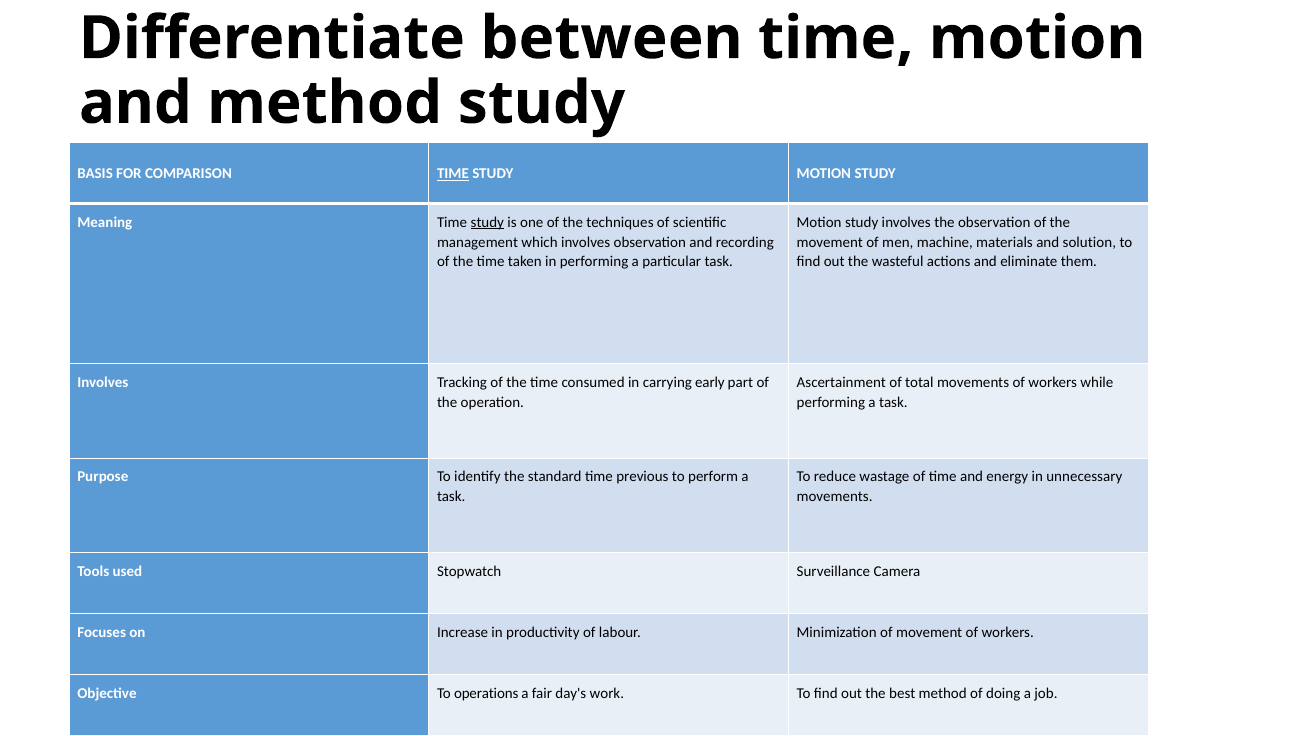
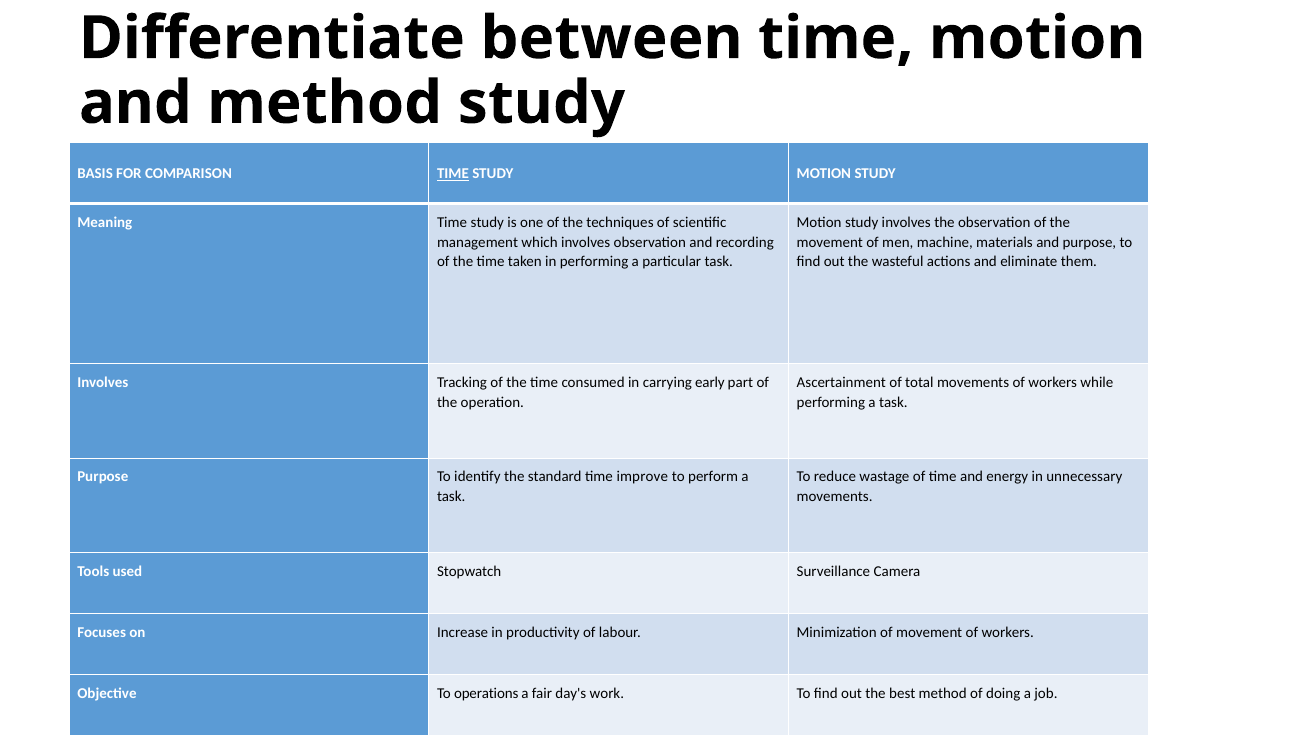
study at (487, 222) underline: present -> none
and solution: solution -> purpose
previous: previous -> improve
